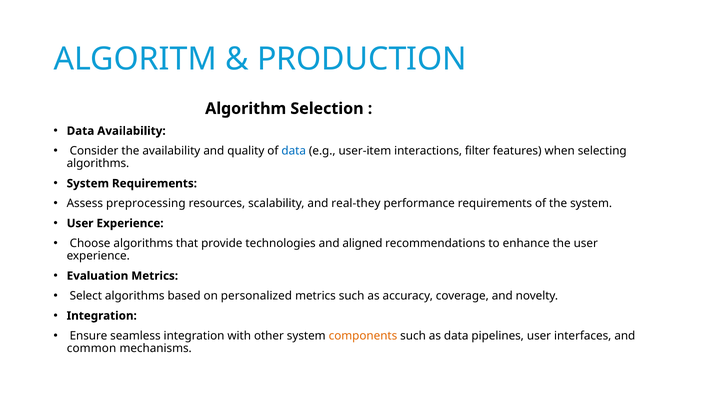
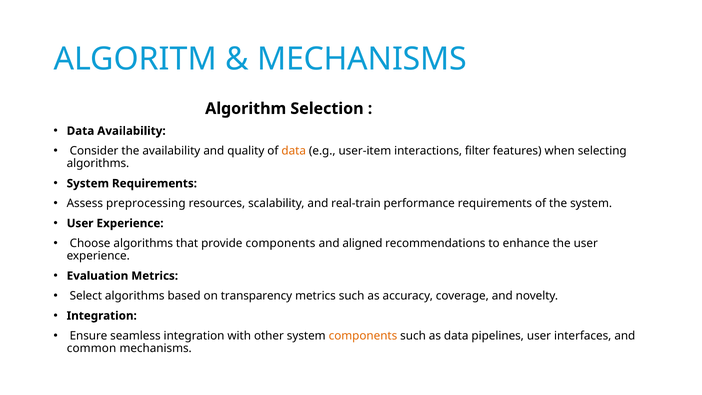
PRODUCTION at (362, 59): PRODUCTION -> MECHANISMS
data at (294, 151) colour: blue -> orange
real-they: real-they -> real-train
provide technologies: technologies -> components
personalized: personalized -> transparency
